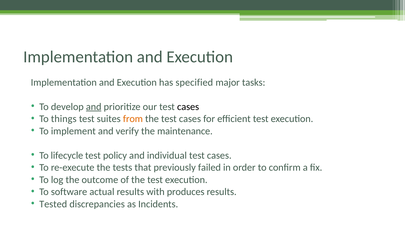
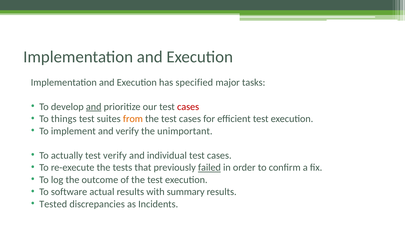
cases at (188, 107) colour: black -> red
maintenance: maintenance -> unimportant
lifecycle: lifecycle -> actually
test policy: policy -> verify
failed underline: none -> present
produces: produces -> summary
